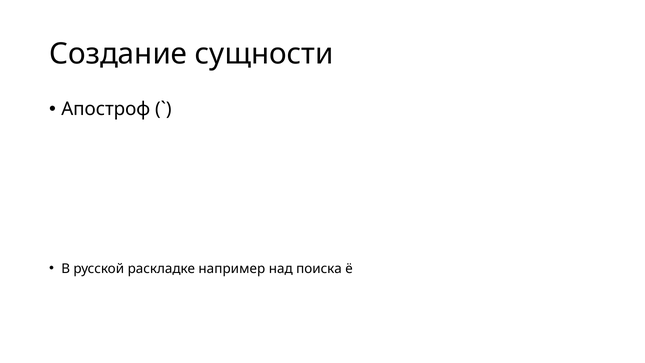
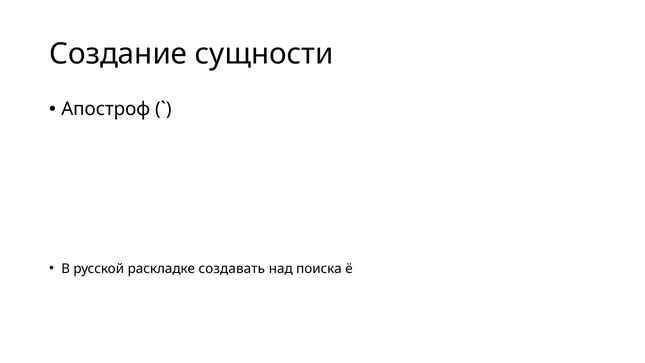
например: например -> создавать
